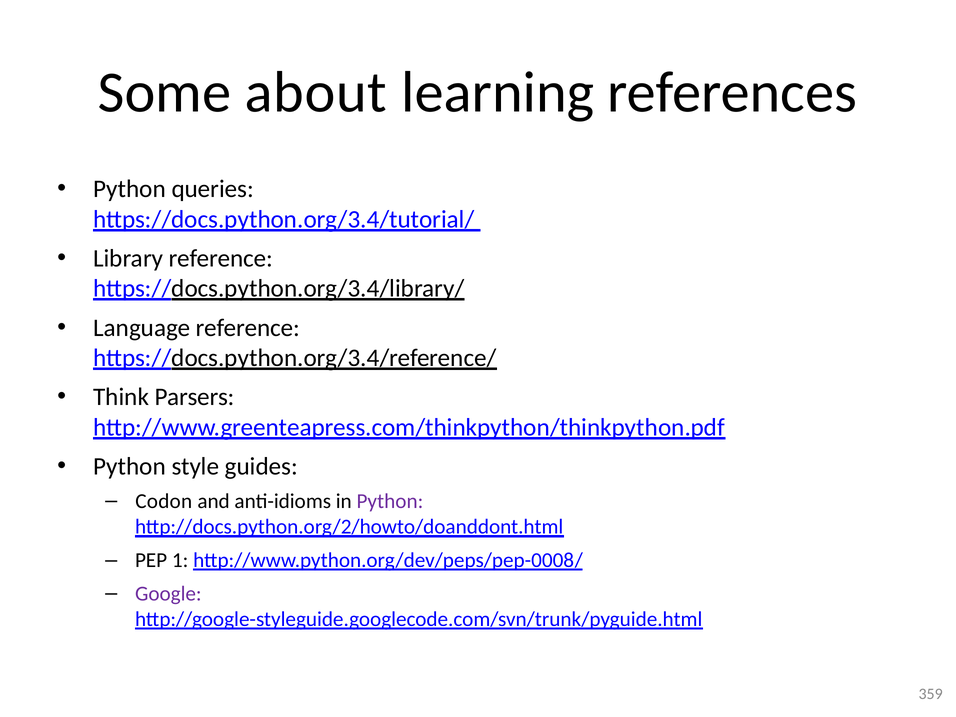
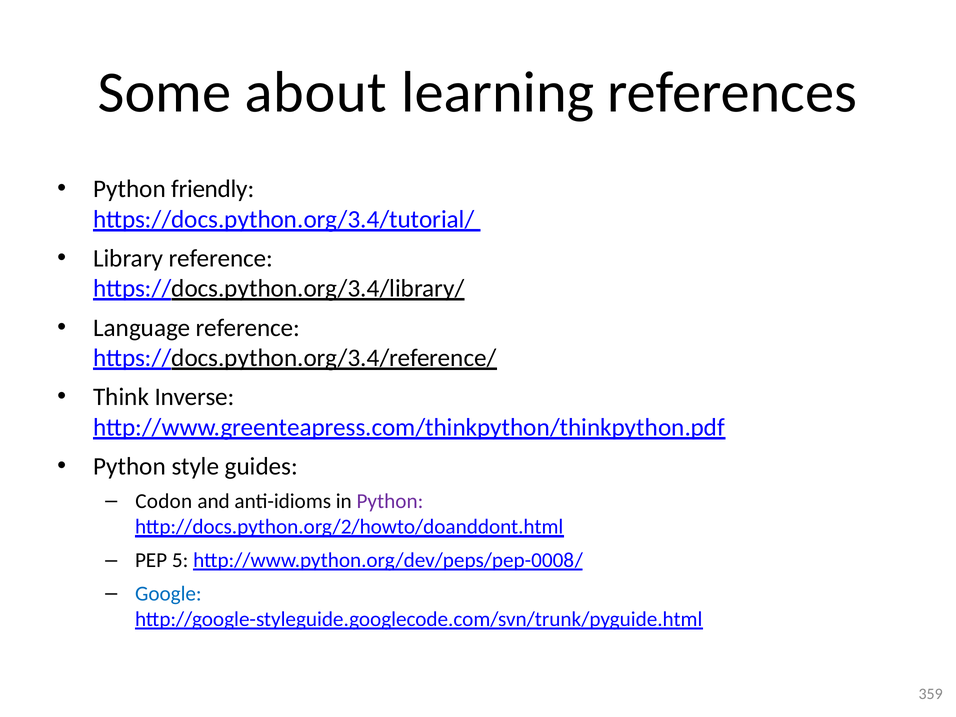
queries: queries -> friendly
Parsers: Parsers -> Inverse
1: 1 -> 5
Google colour: purple -> blue
